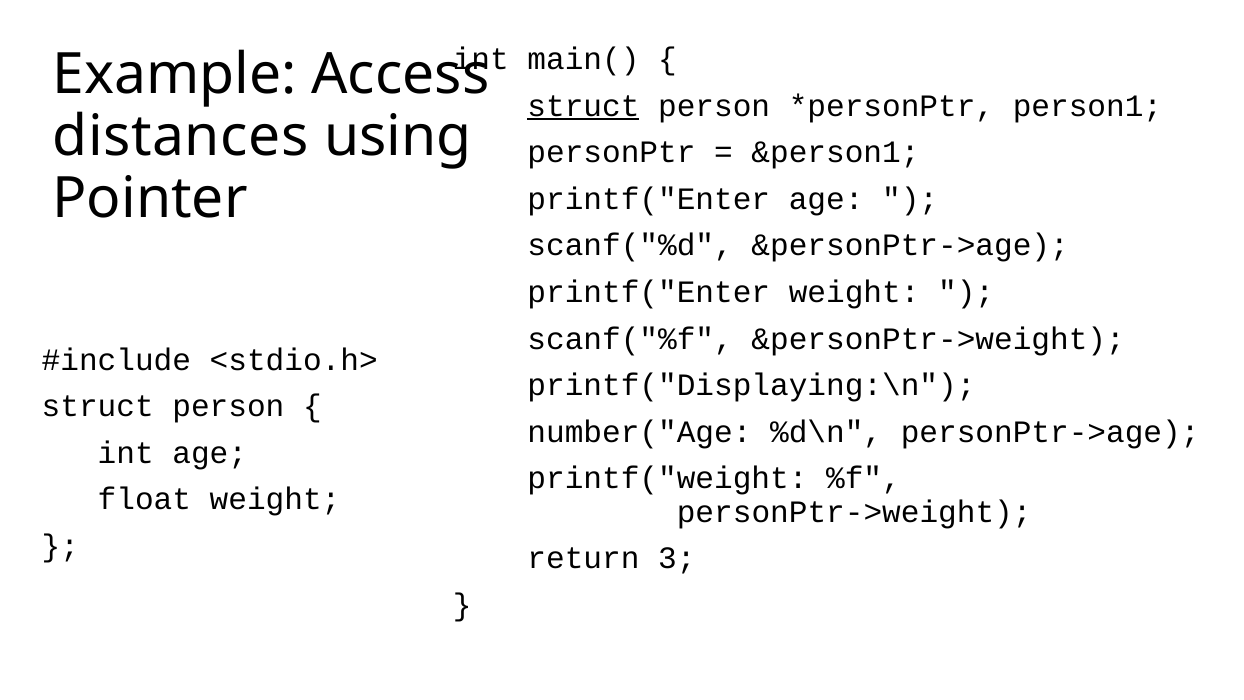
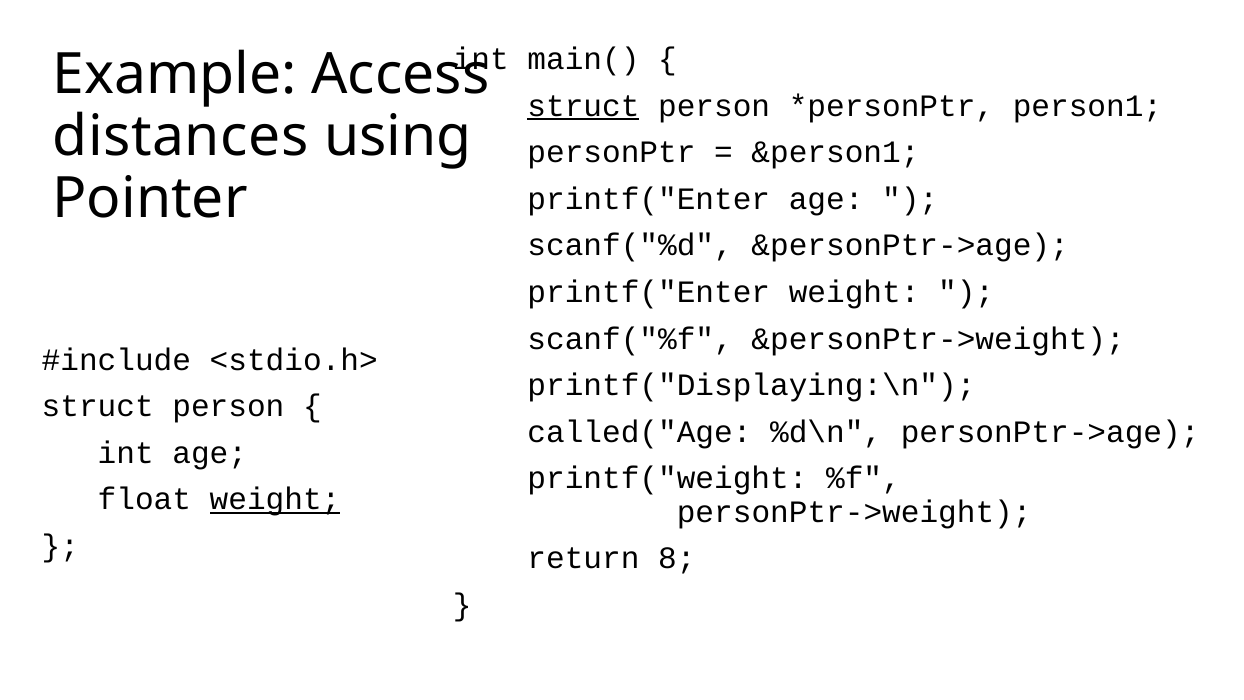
number("Age: number("Age -> called("Age
weight at (275, 499) underline: none -> present
3: 3 -> 8
